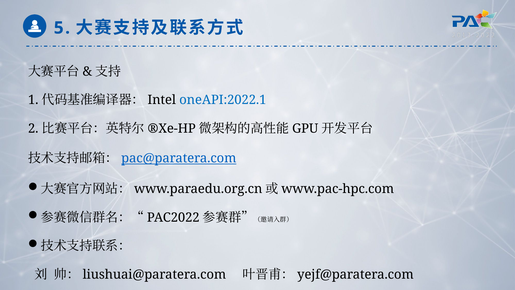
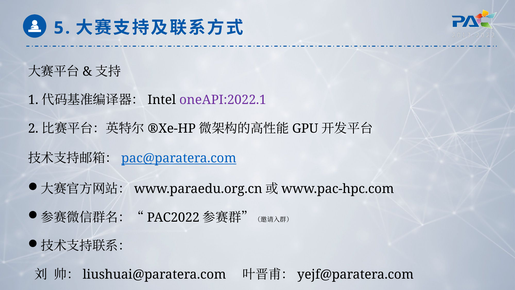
oneAPI:2022.1 colour: blue -> purple
